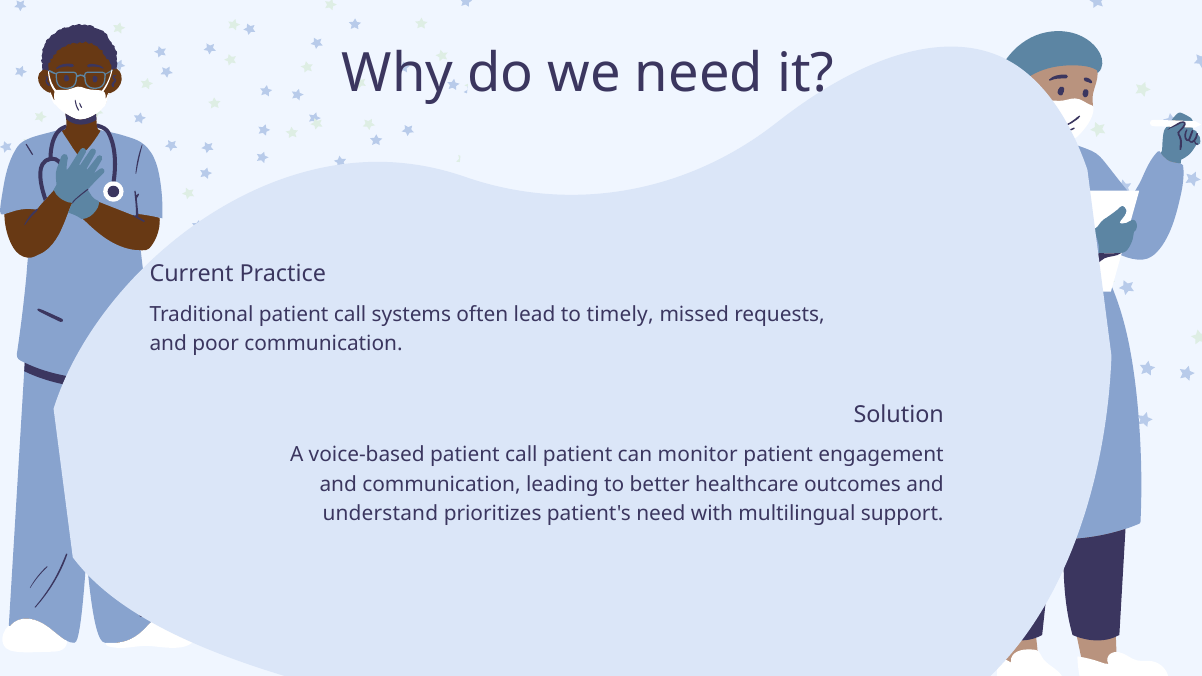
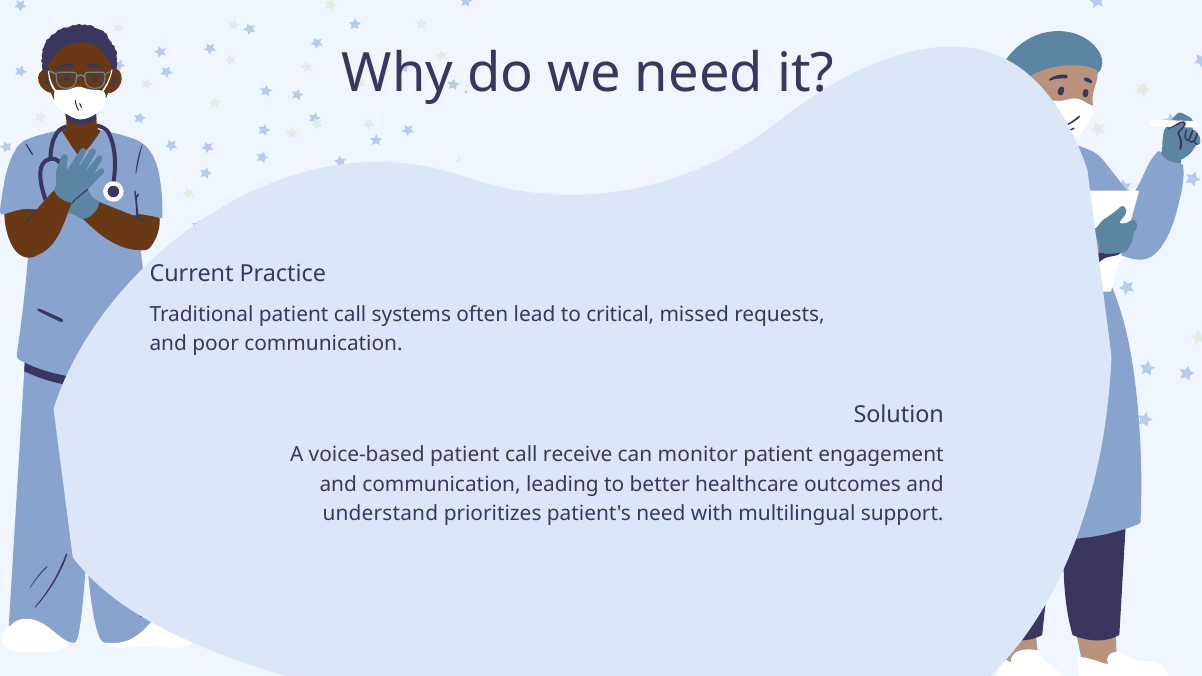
timely: timely -> critical
call patient: patient -> receive
